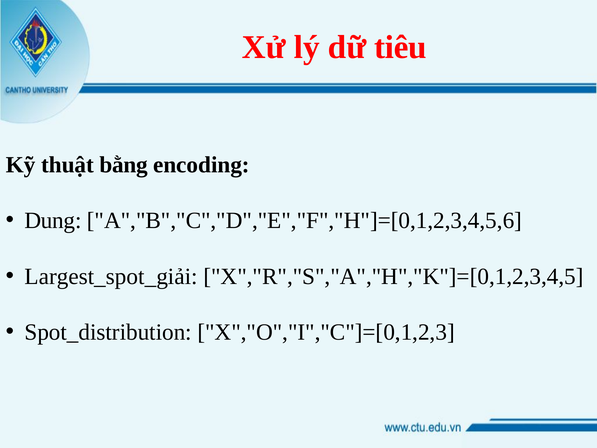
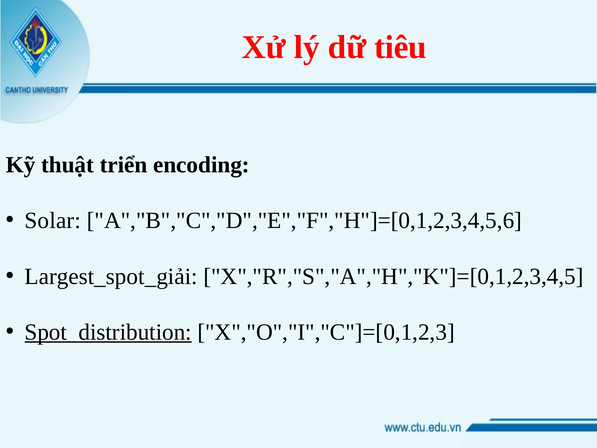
bằng: bằng -> triển
Dung: Dung -> Solar
Spot_distribution underline: none -> present
